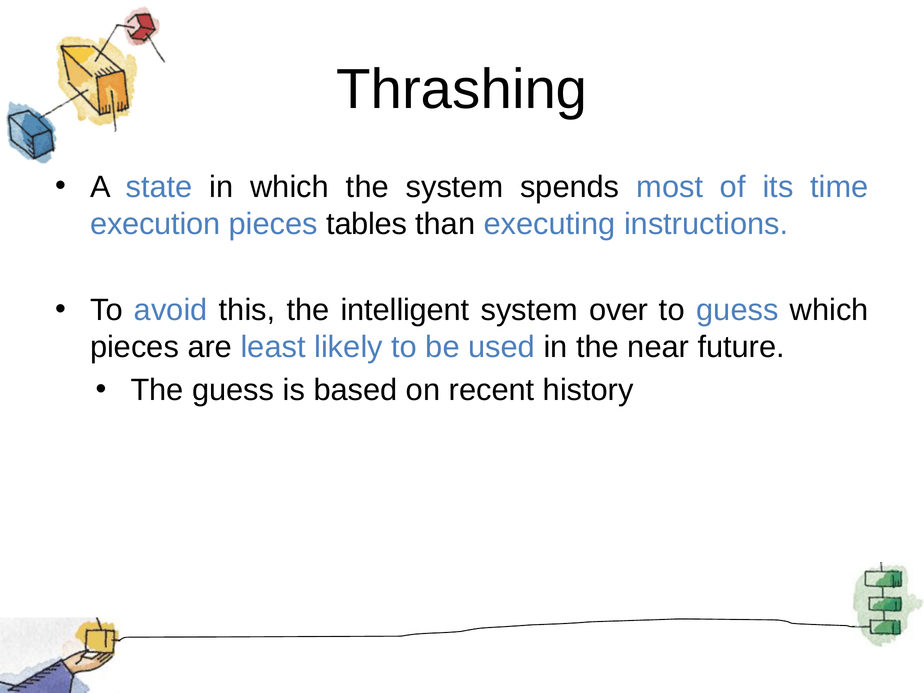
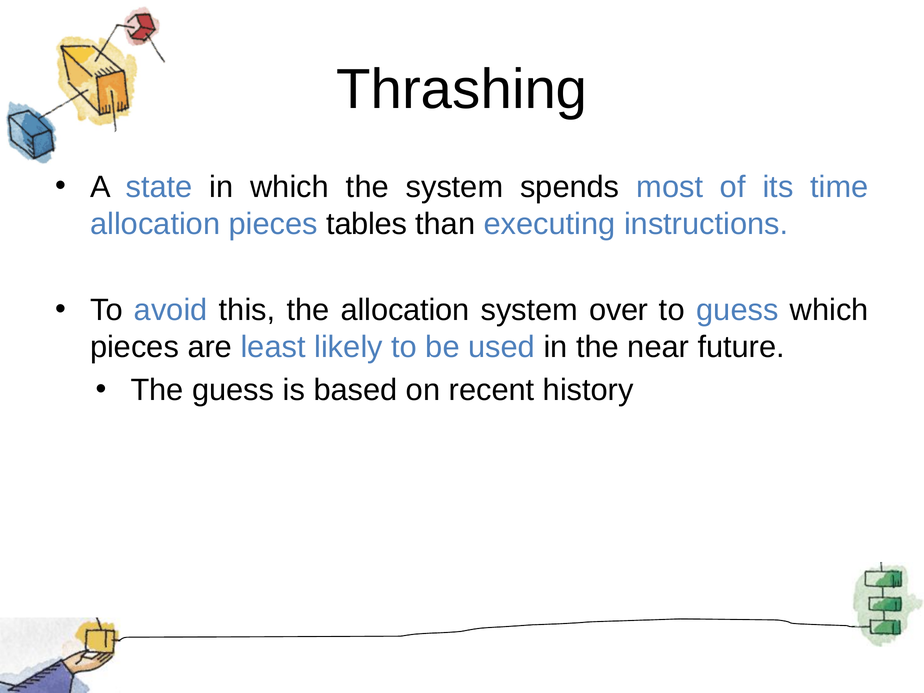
execution at (155, 224): execution -> allocation
the intelligent: intelligent -> allocation
